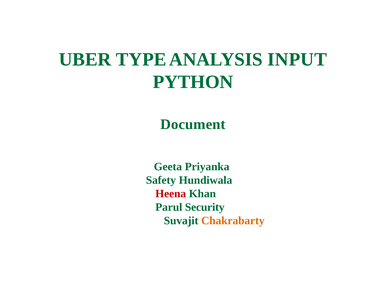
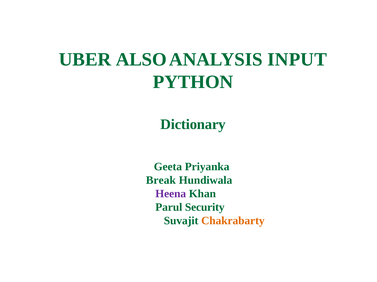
TYPE: TYPE -> ALSO
Document: Document -> Dictionary
Safety: Safety -> Break
Heena colour: red -> purple
